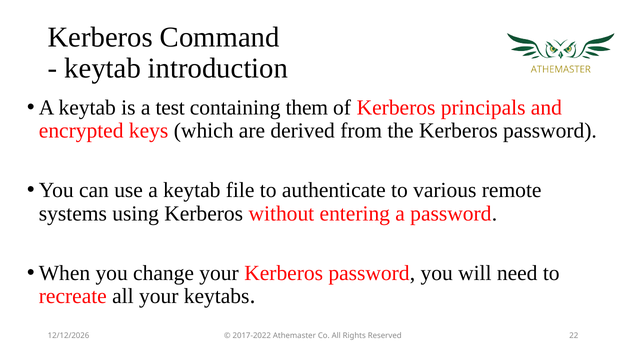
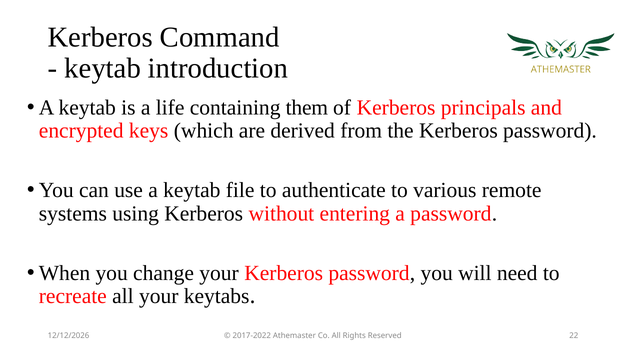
test: test -> life
